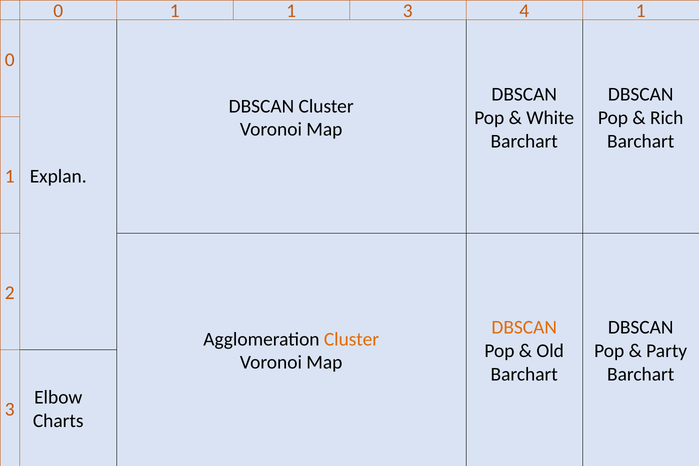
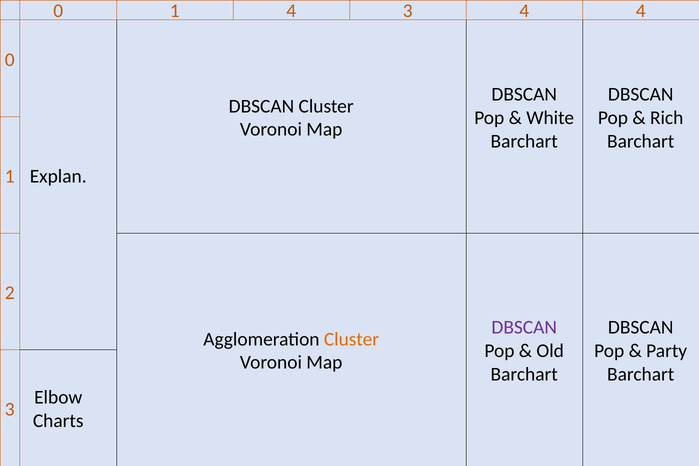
1 at (291, 11): 1 -> 4
4 1: 1 -> 4
DBSCAN at (524, 328) colour: orange -> purple
